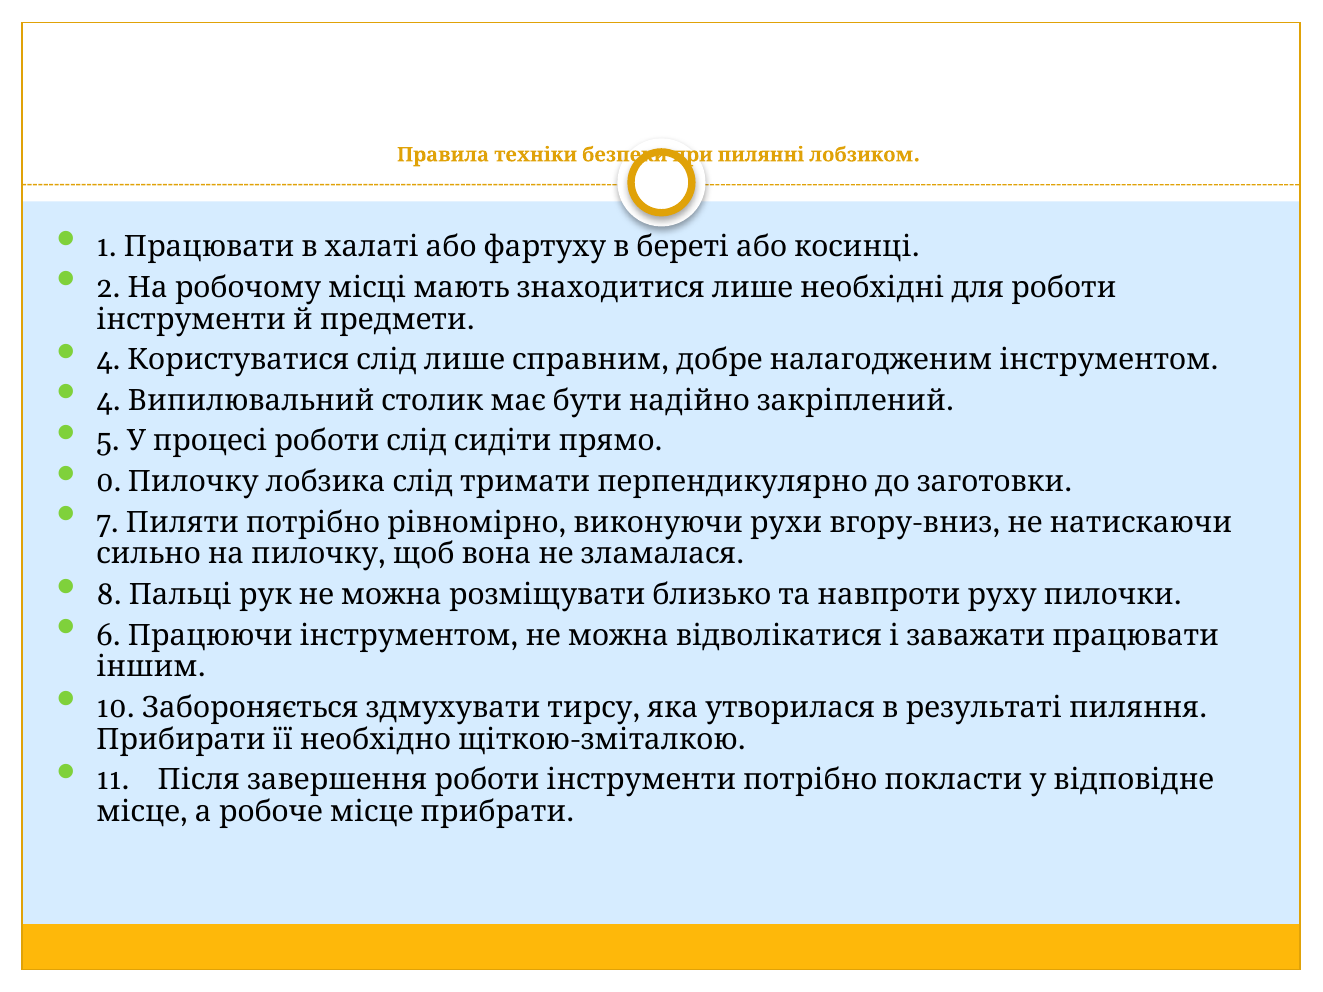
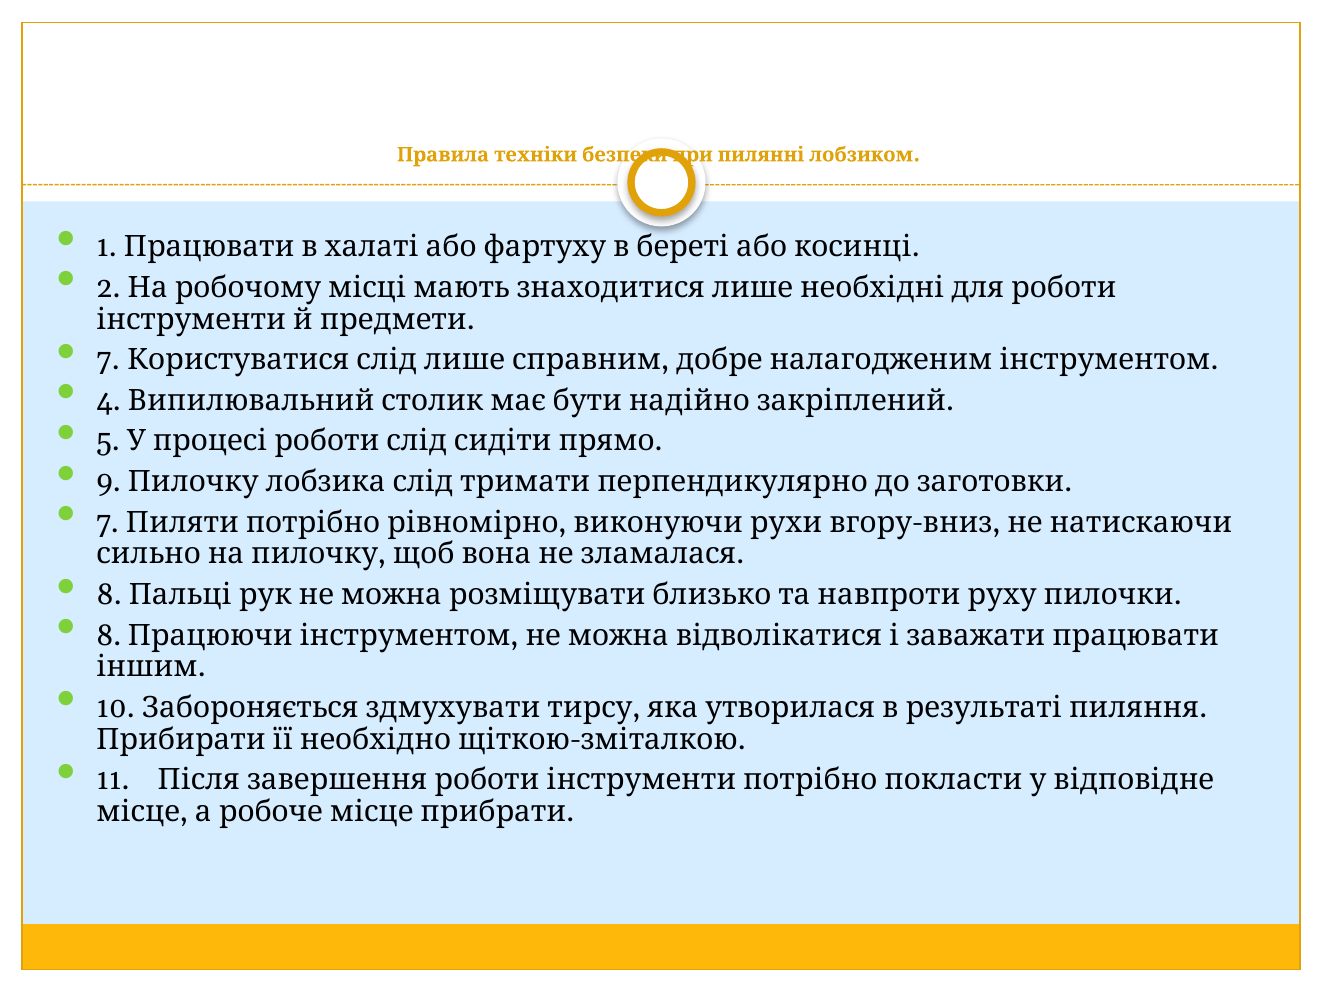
4 at (108, 360): 4 -> 7
0: 0 -> 9
6 at (109, 636): 6 -> 8
